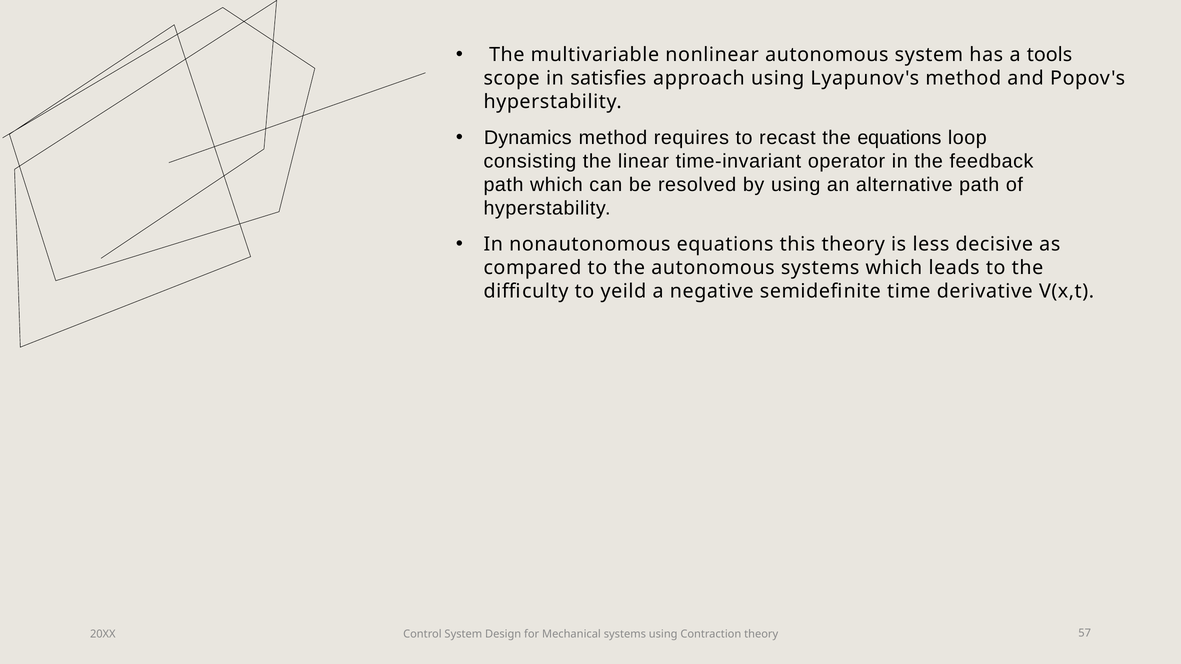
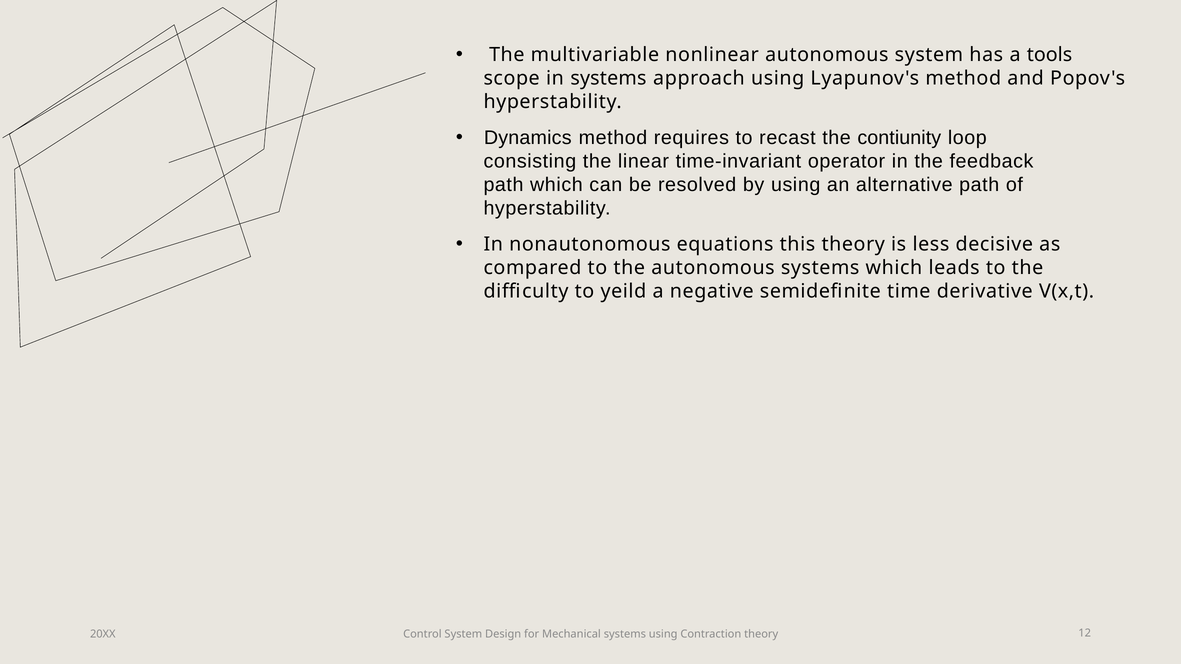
in satisfies: satisfies -> systems
the equations: equations -> contiunity
57: 57 -> 12
